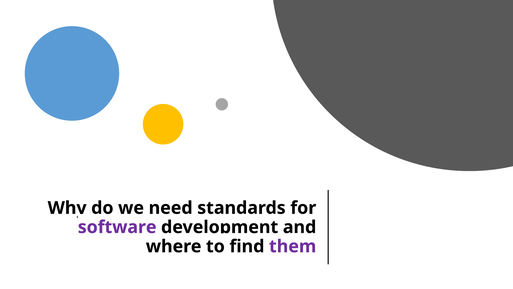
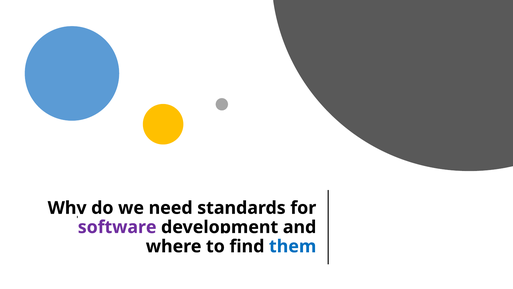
them colour: purple -> blue
